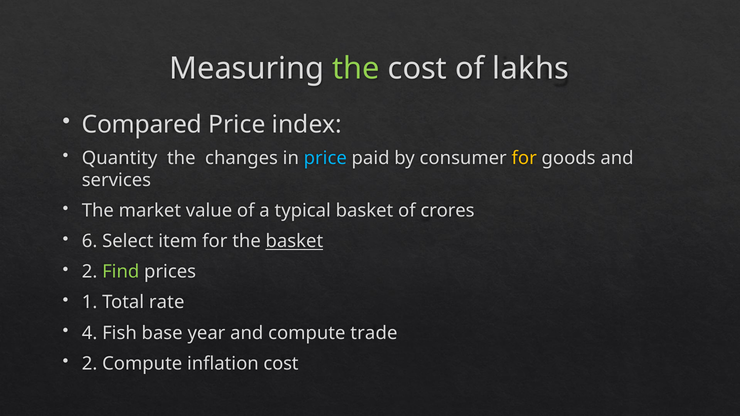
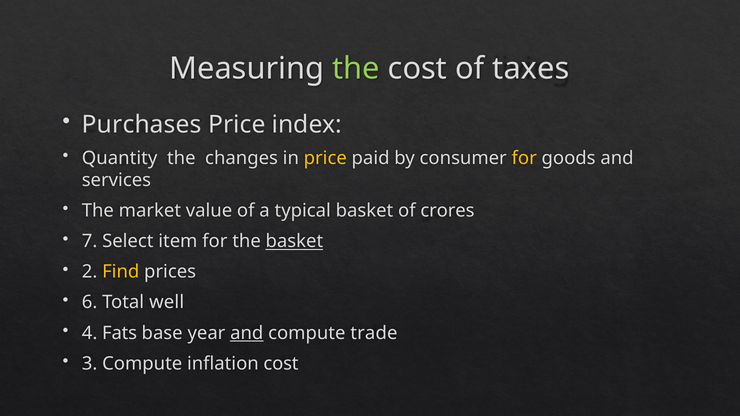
lakhs: lakhs -> taxes
Compared: Compared -> Purchases
price at (325, 158) colour: light blue -> yellow
6: 6 -> 7
Find colour: light green -> yellow
1: 1 -> 6
rate: rate -> well
Fish: Fish -> Fats
and at (247, 333) underline: none -> present
2 at (90, 364): 2 -> 3
